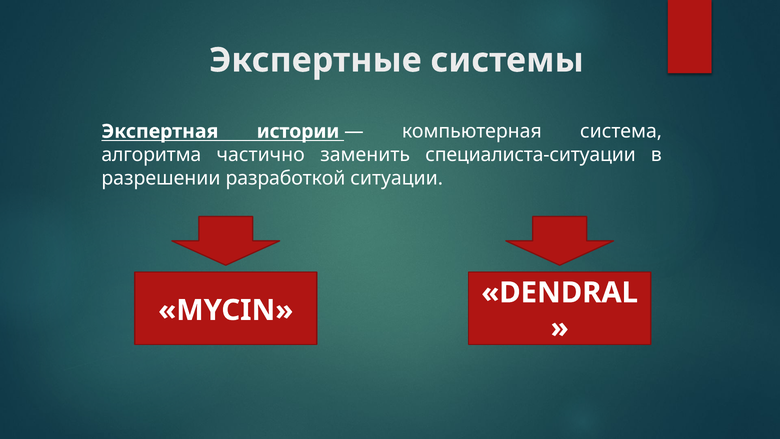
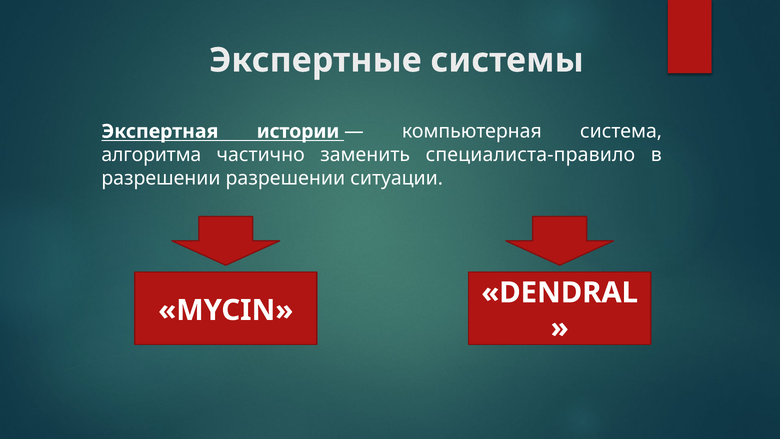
специалиста-ситуации: специалиста-ситуации -> специалиста-правило
разрешении разработкой: разработкой -> разрешении
